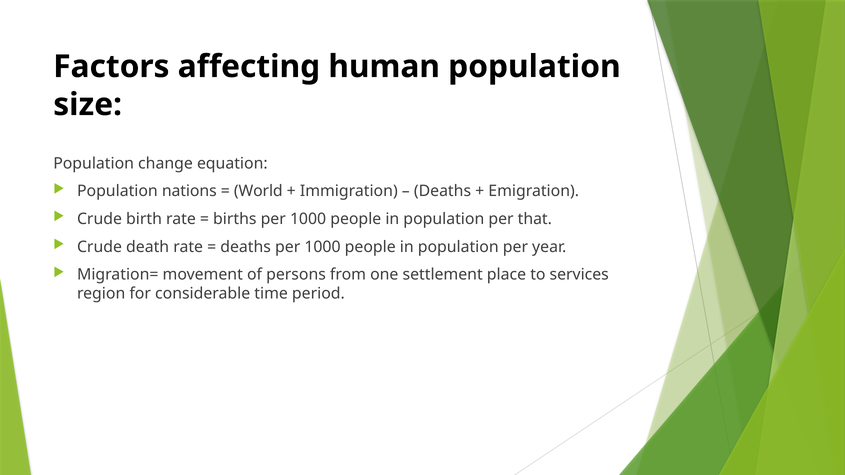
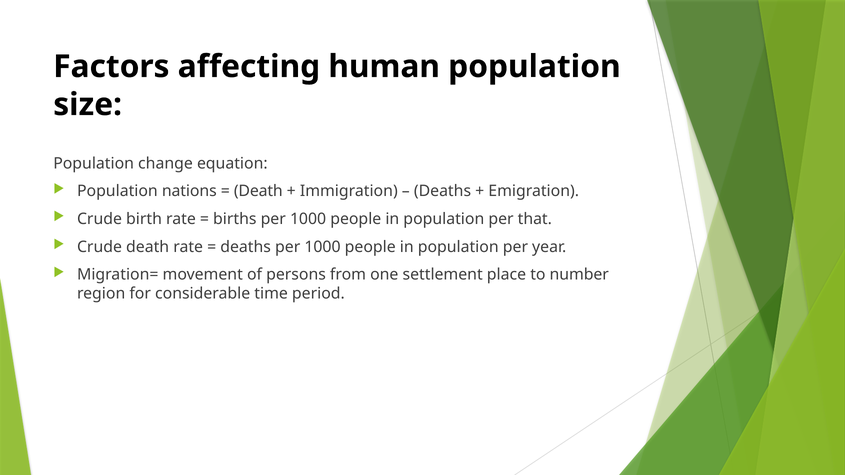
World at (258, 191): World -> Death
services: services -> number
